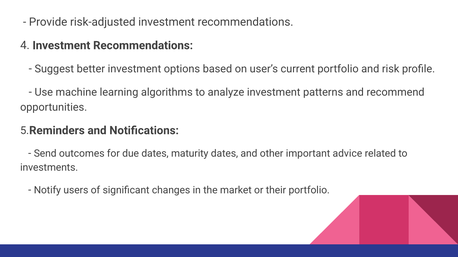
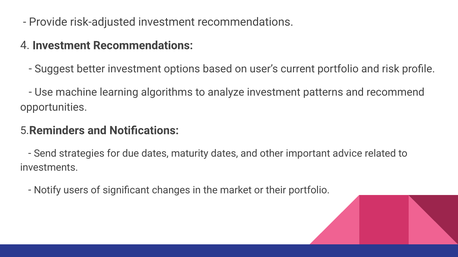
outcomes: outcomes -> strategies
